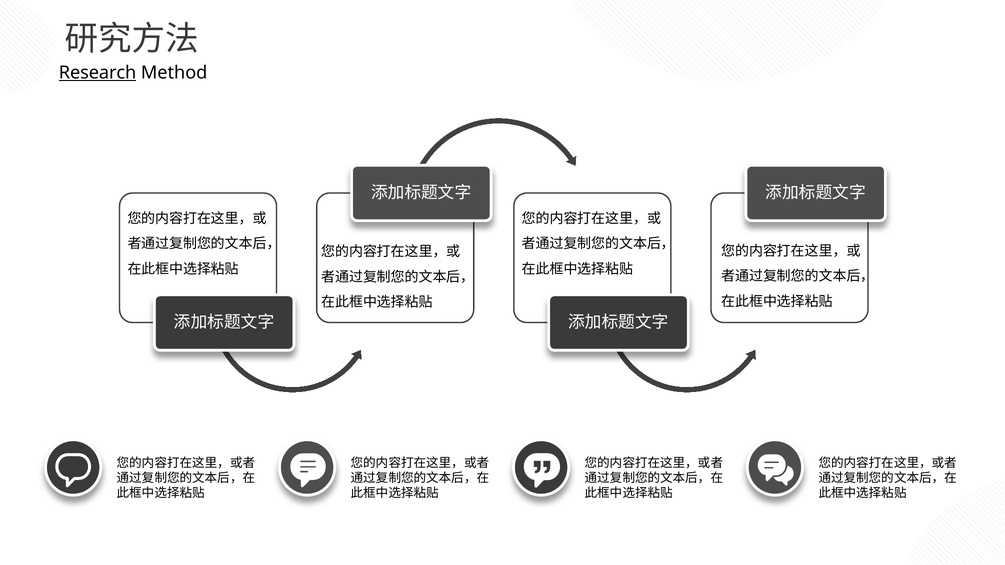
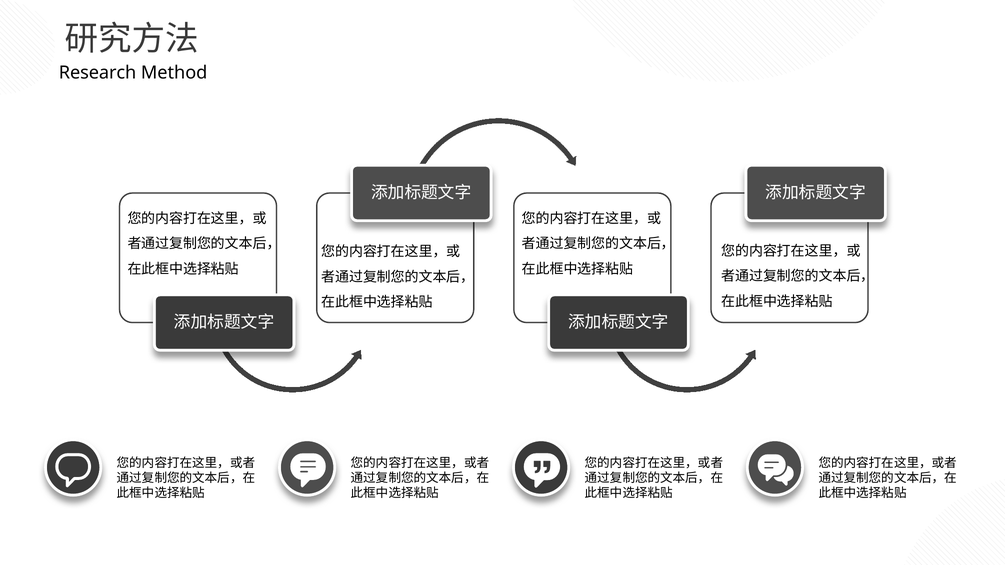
Research underline: present -> none
